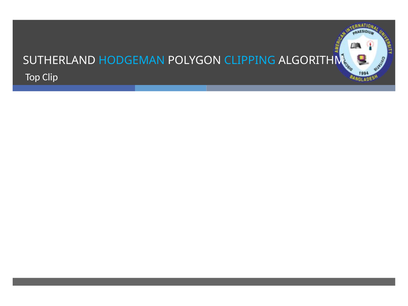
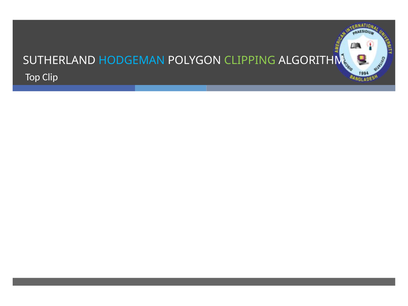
CLIPPING colour: light blue -> light green
